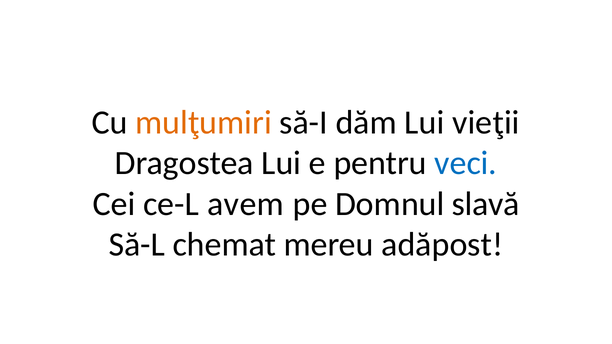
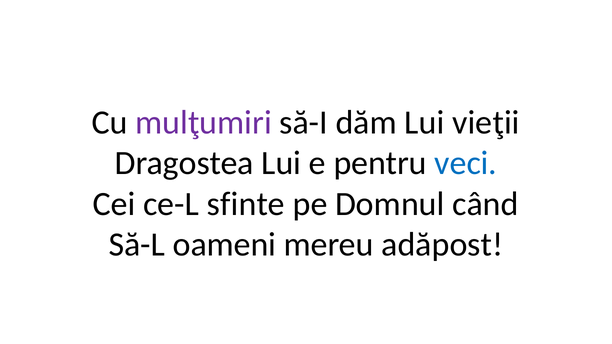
mulţumiri colour: orange -> purple
avem: avem -> sfinte
slavă: slavă -> când
chemat: chemat -> oameni
